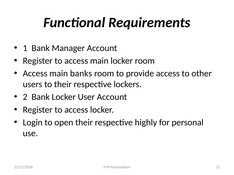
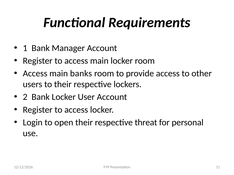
highly: highly -> threat
